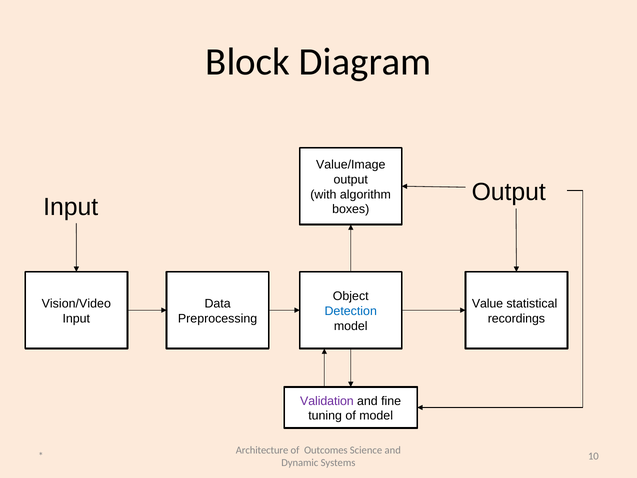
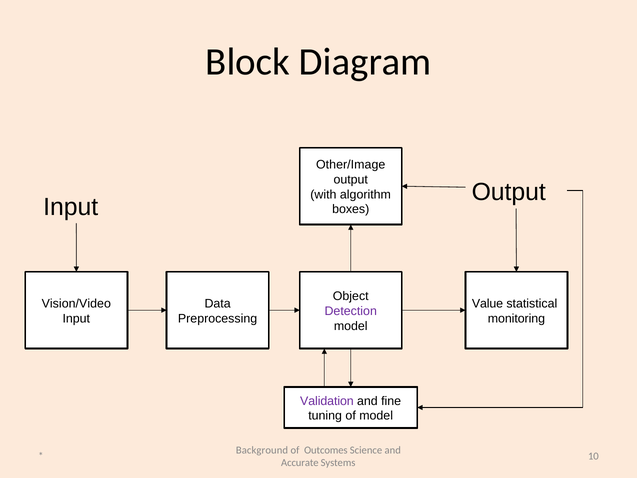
Value/Image: Value/Image -> Other/Image
Detection colour: blue -> purple
recordings: recordings -> monitoring
Architecture: Architecture -> Background
Dynamic: Dynamic -> Accurate
